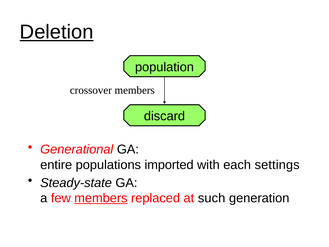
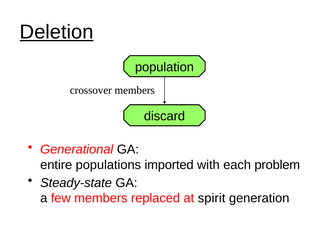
settings: settings -> problem
members at (101, 198) underline: present -> none
such: such -> spirit
